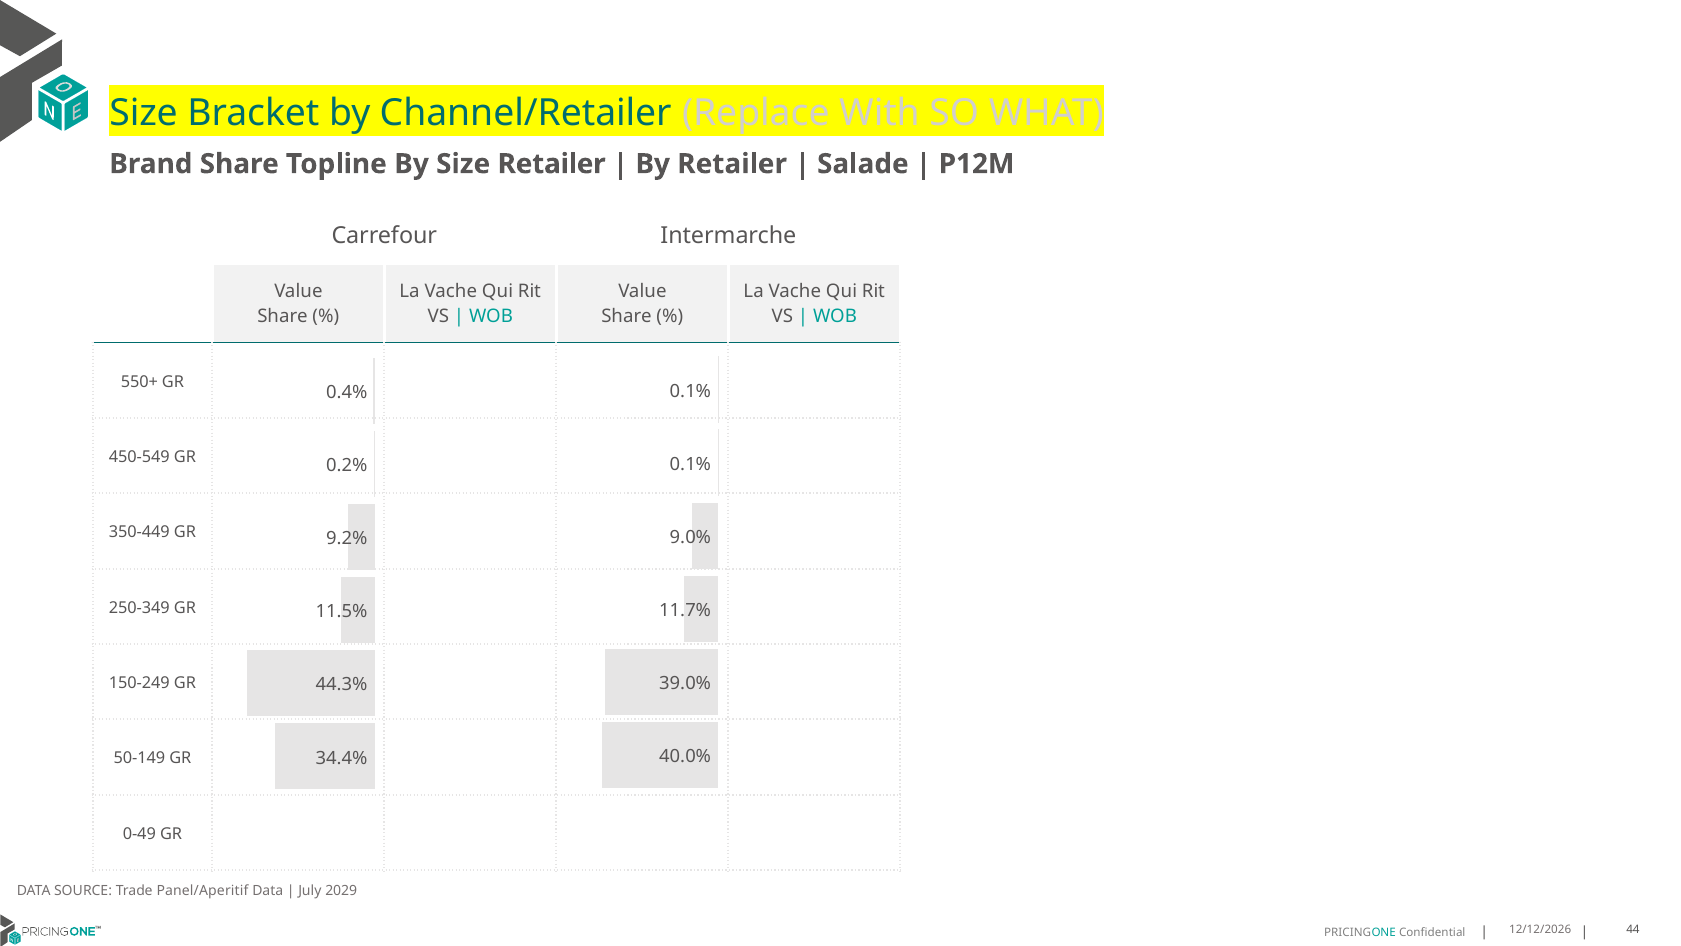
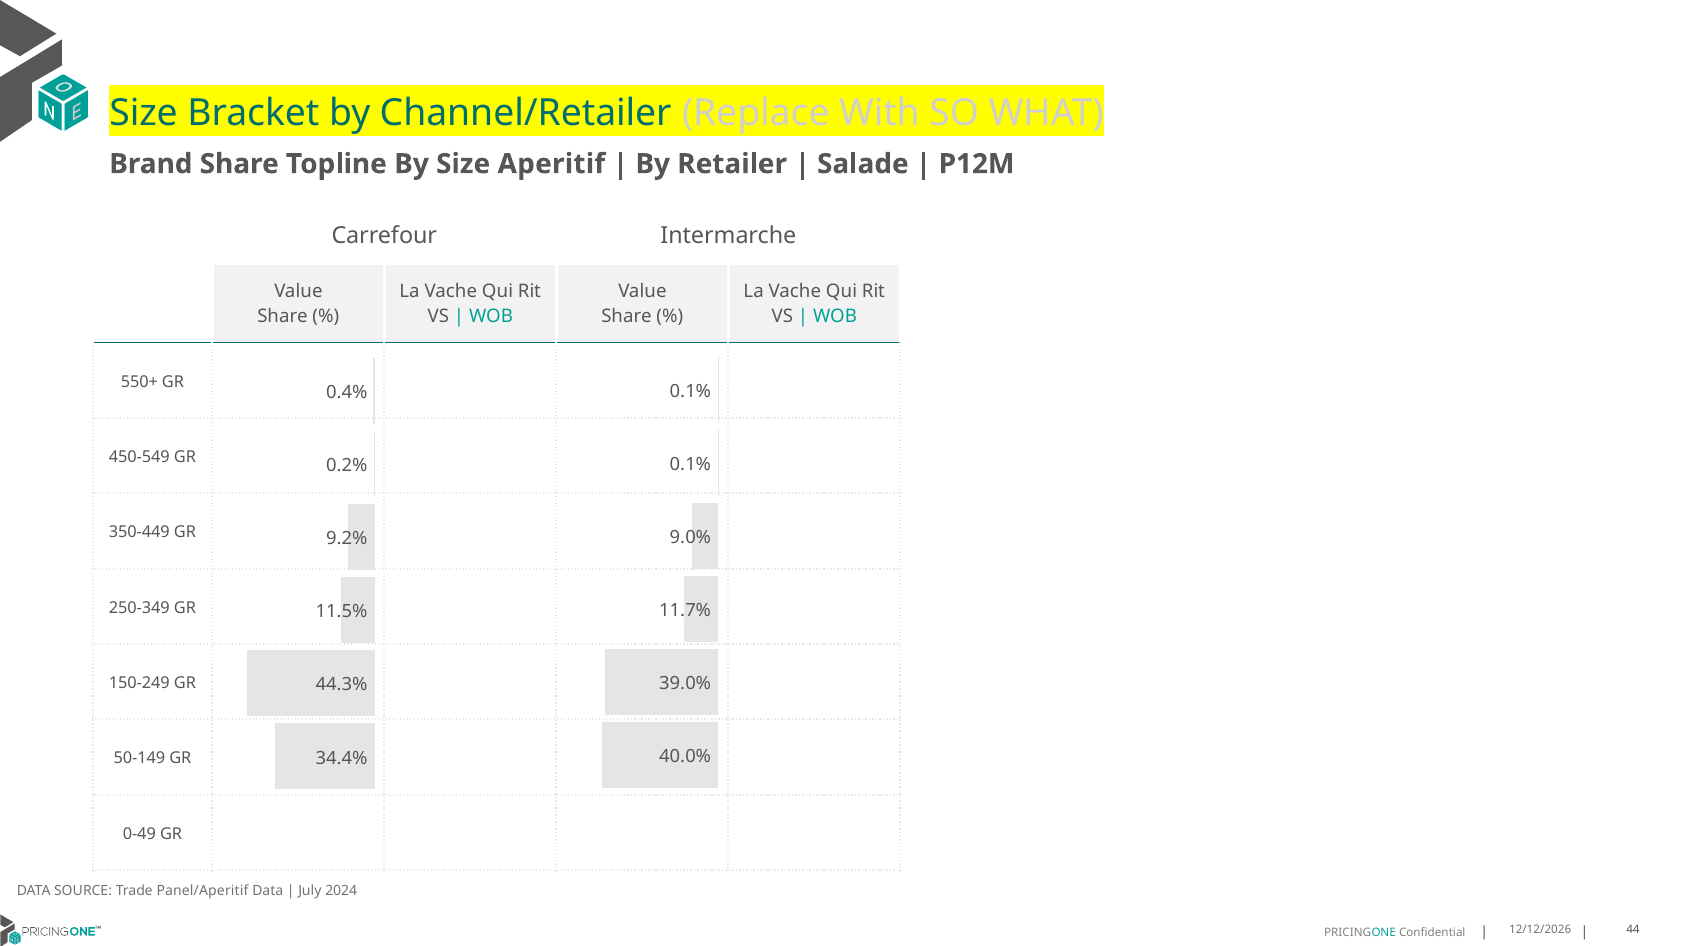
Size Retailer: Retailer -> Aperitif
2029: 2029 -> 2024
